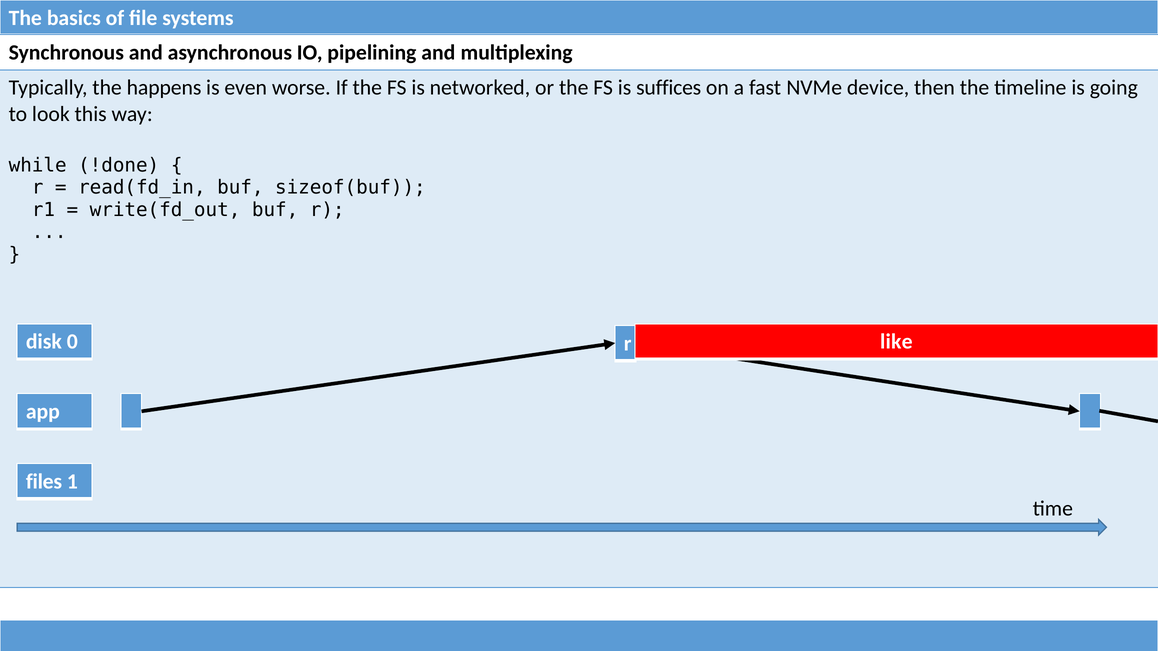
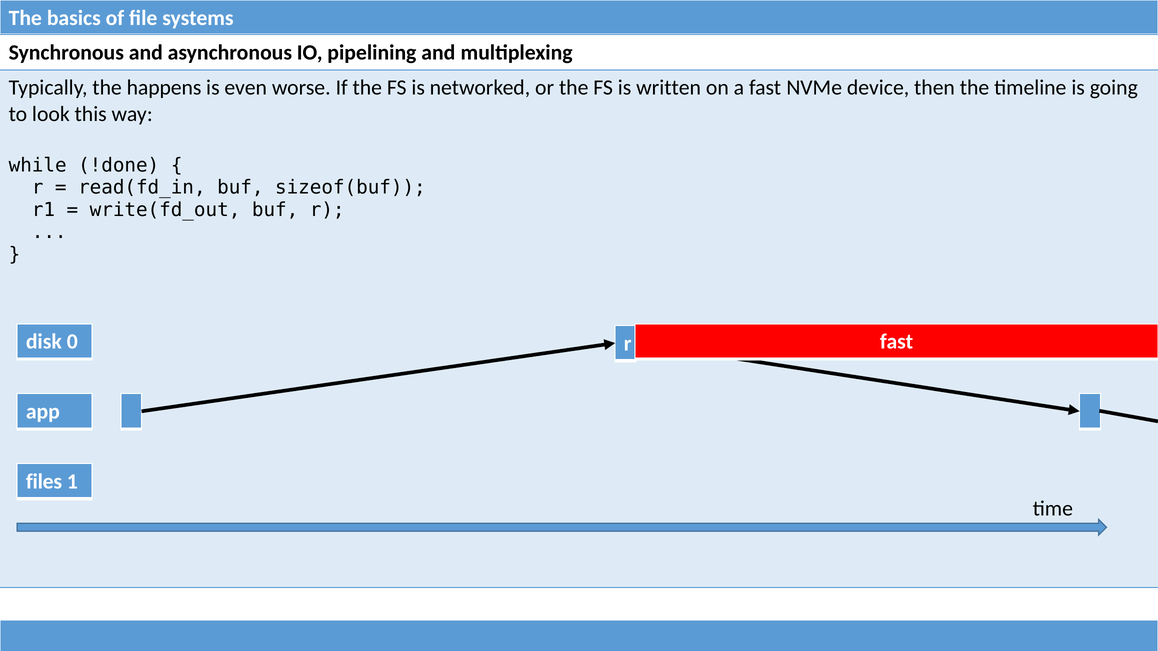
suffices: suffices -> written
like at (896, 342): like -> fast
